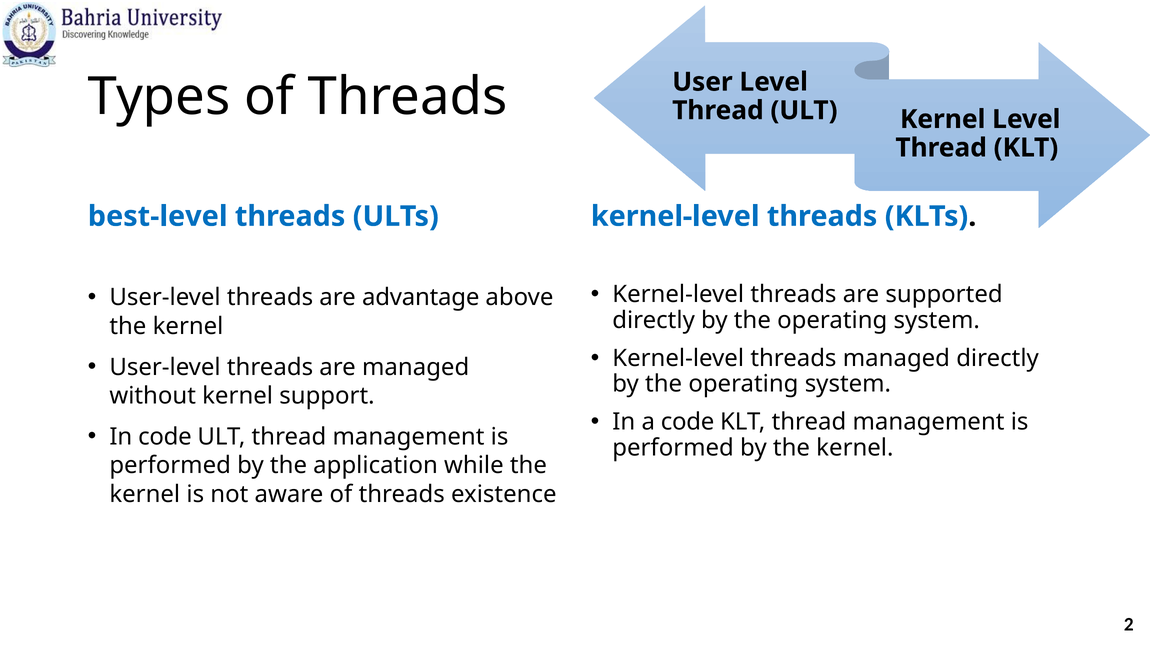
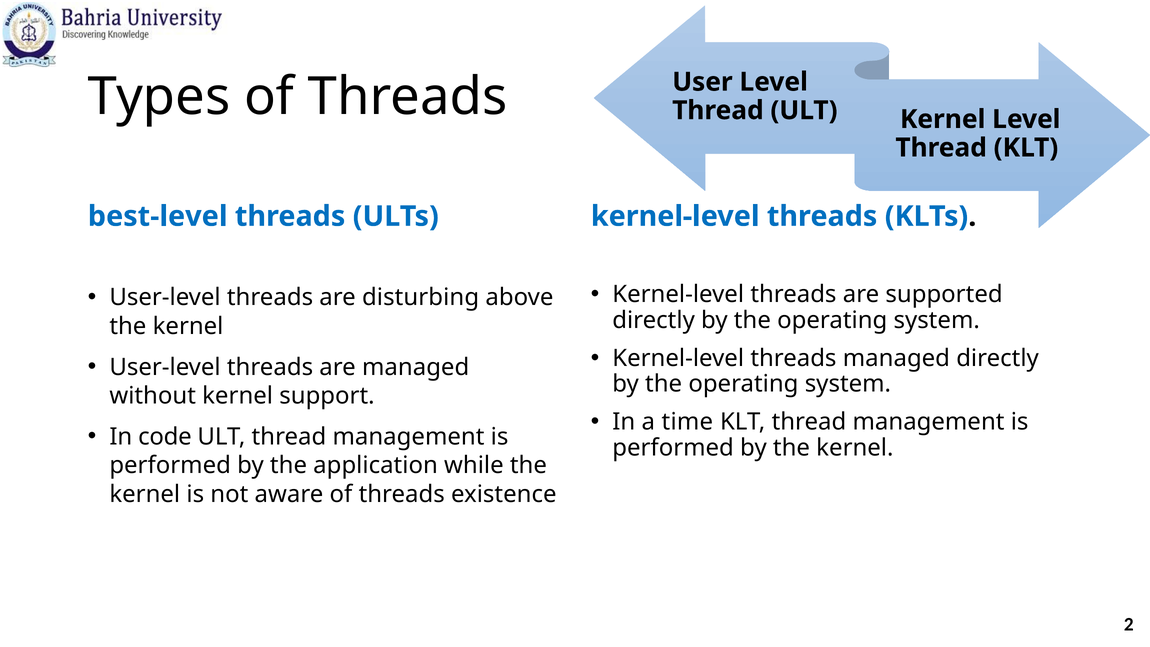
advantage: advantage -> disturbing
a code: code -> time
